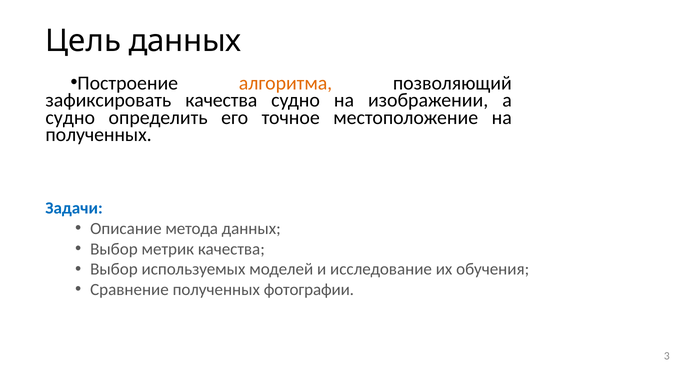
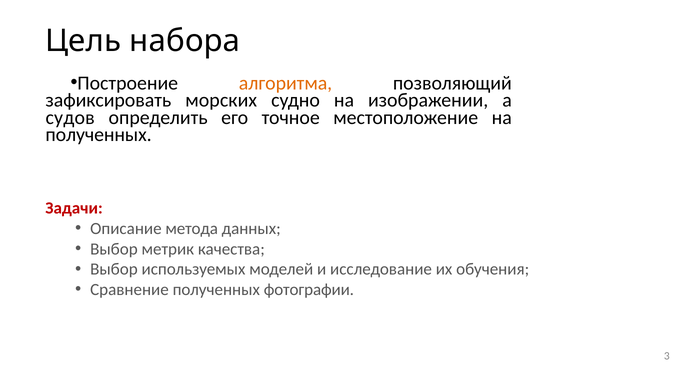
Цель данных: данных -> набора
зафиксировать качества: качества -> морских
судно at (70, 118): судно -> судов
Задачи colour: blue -> red
